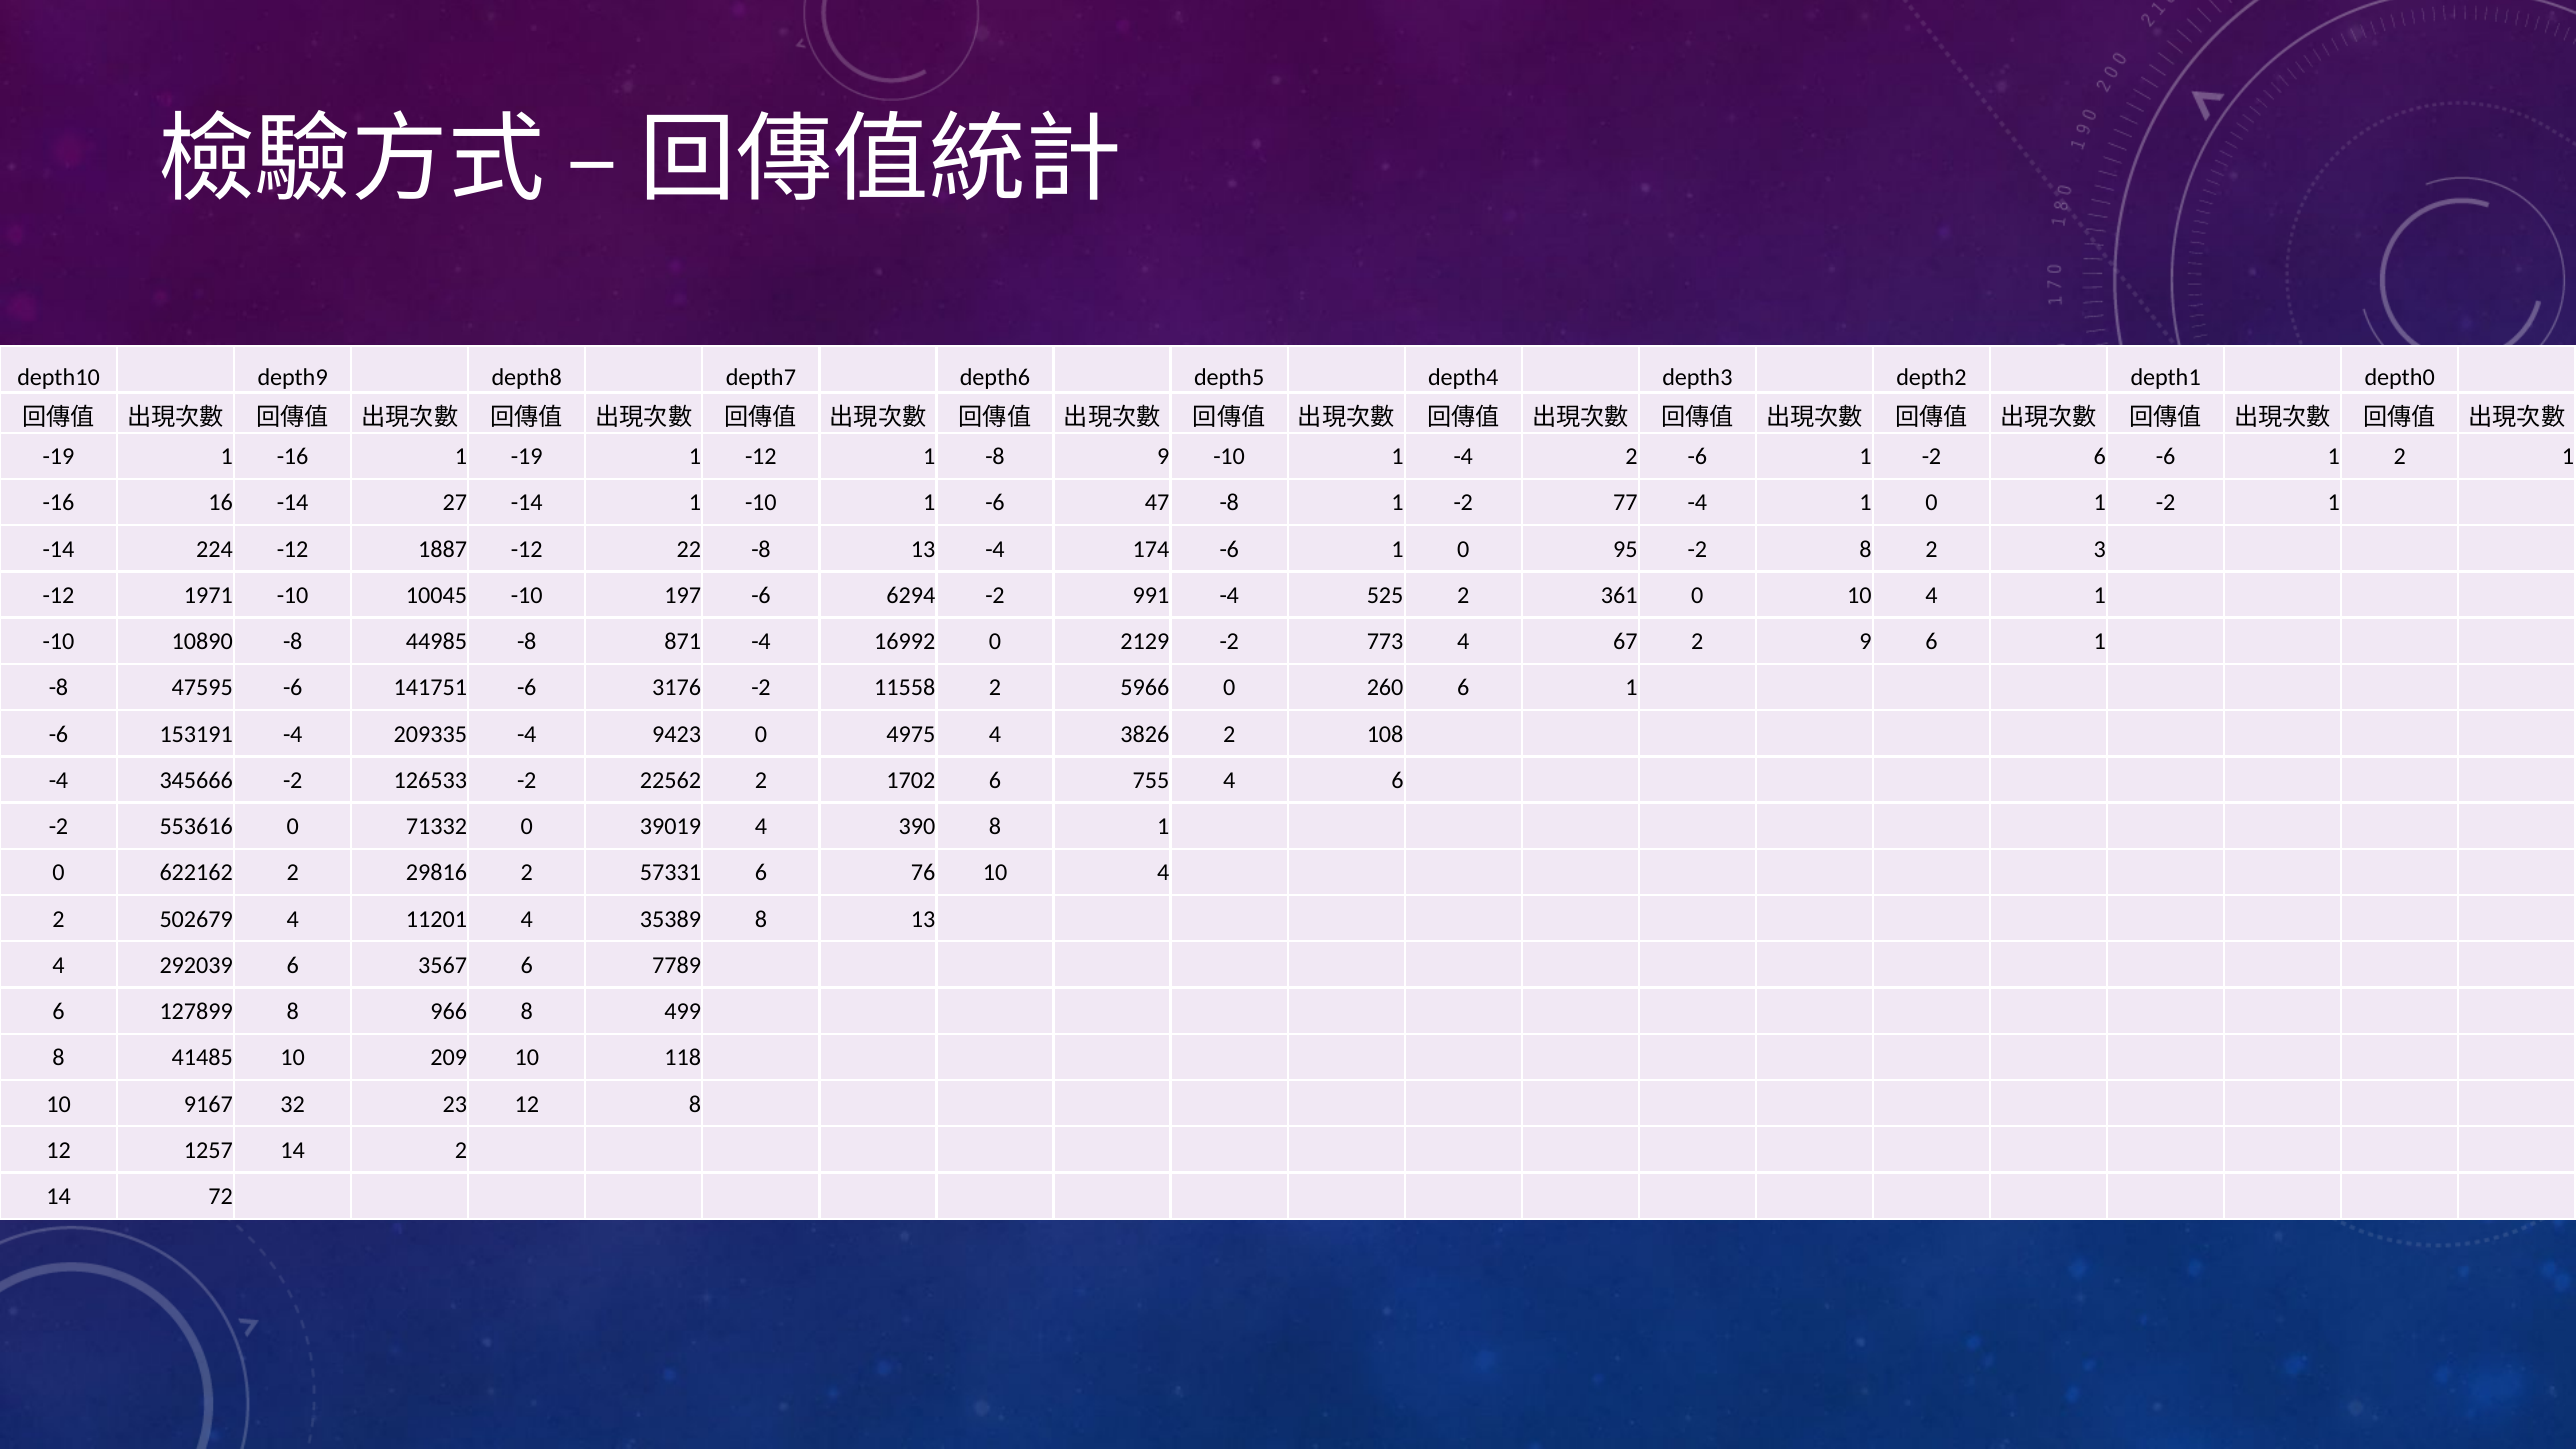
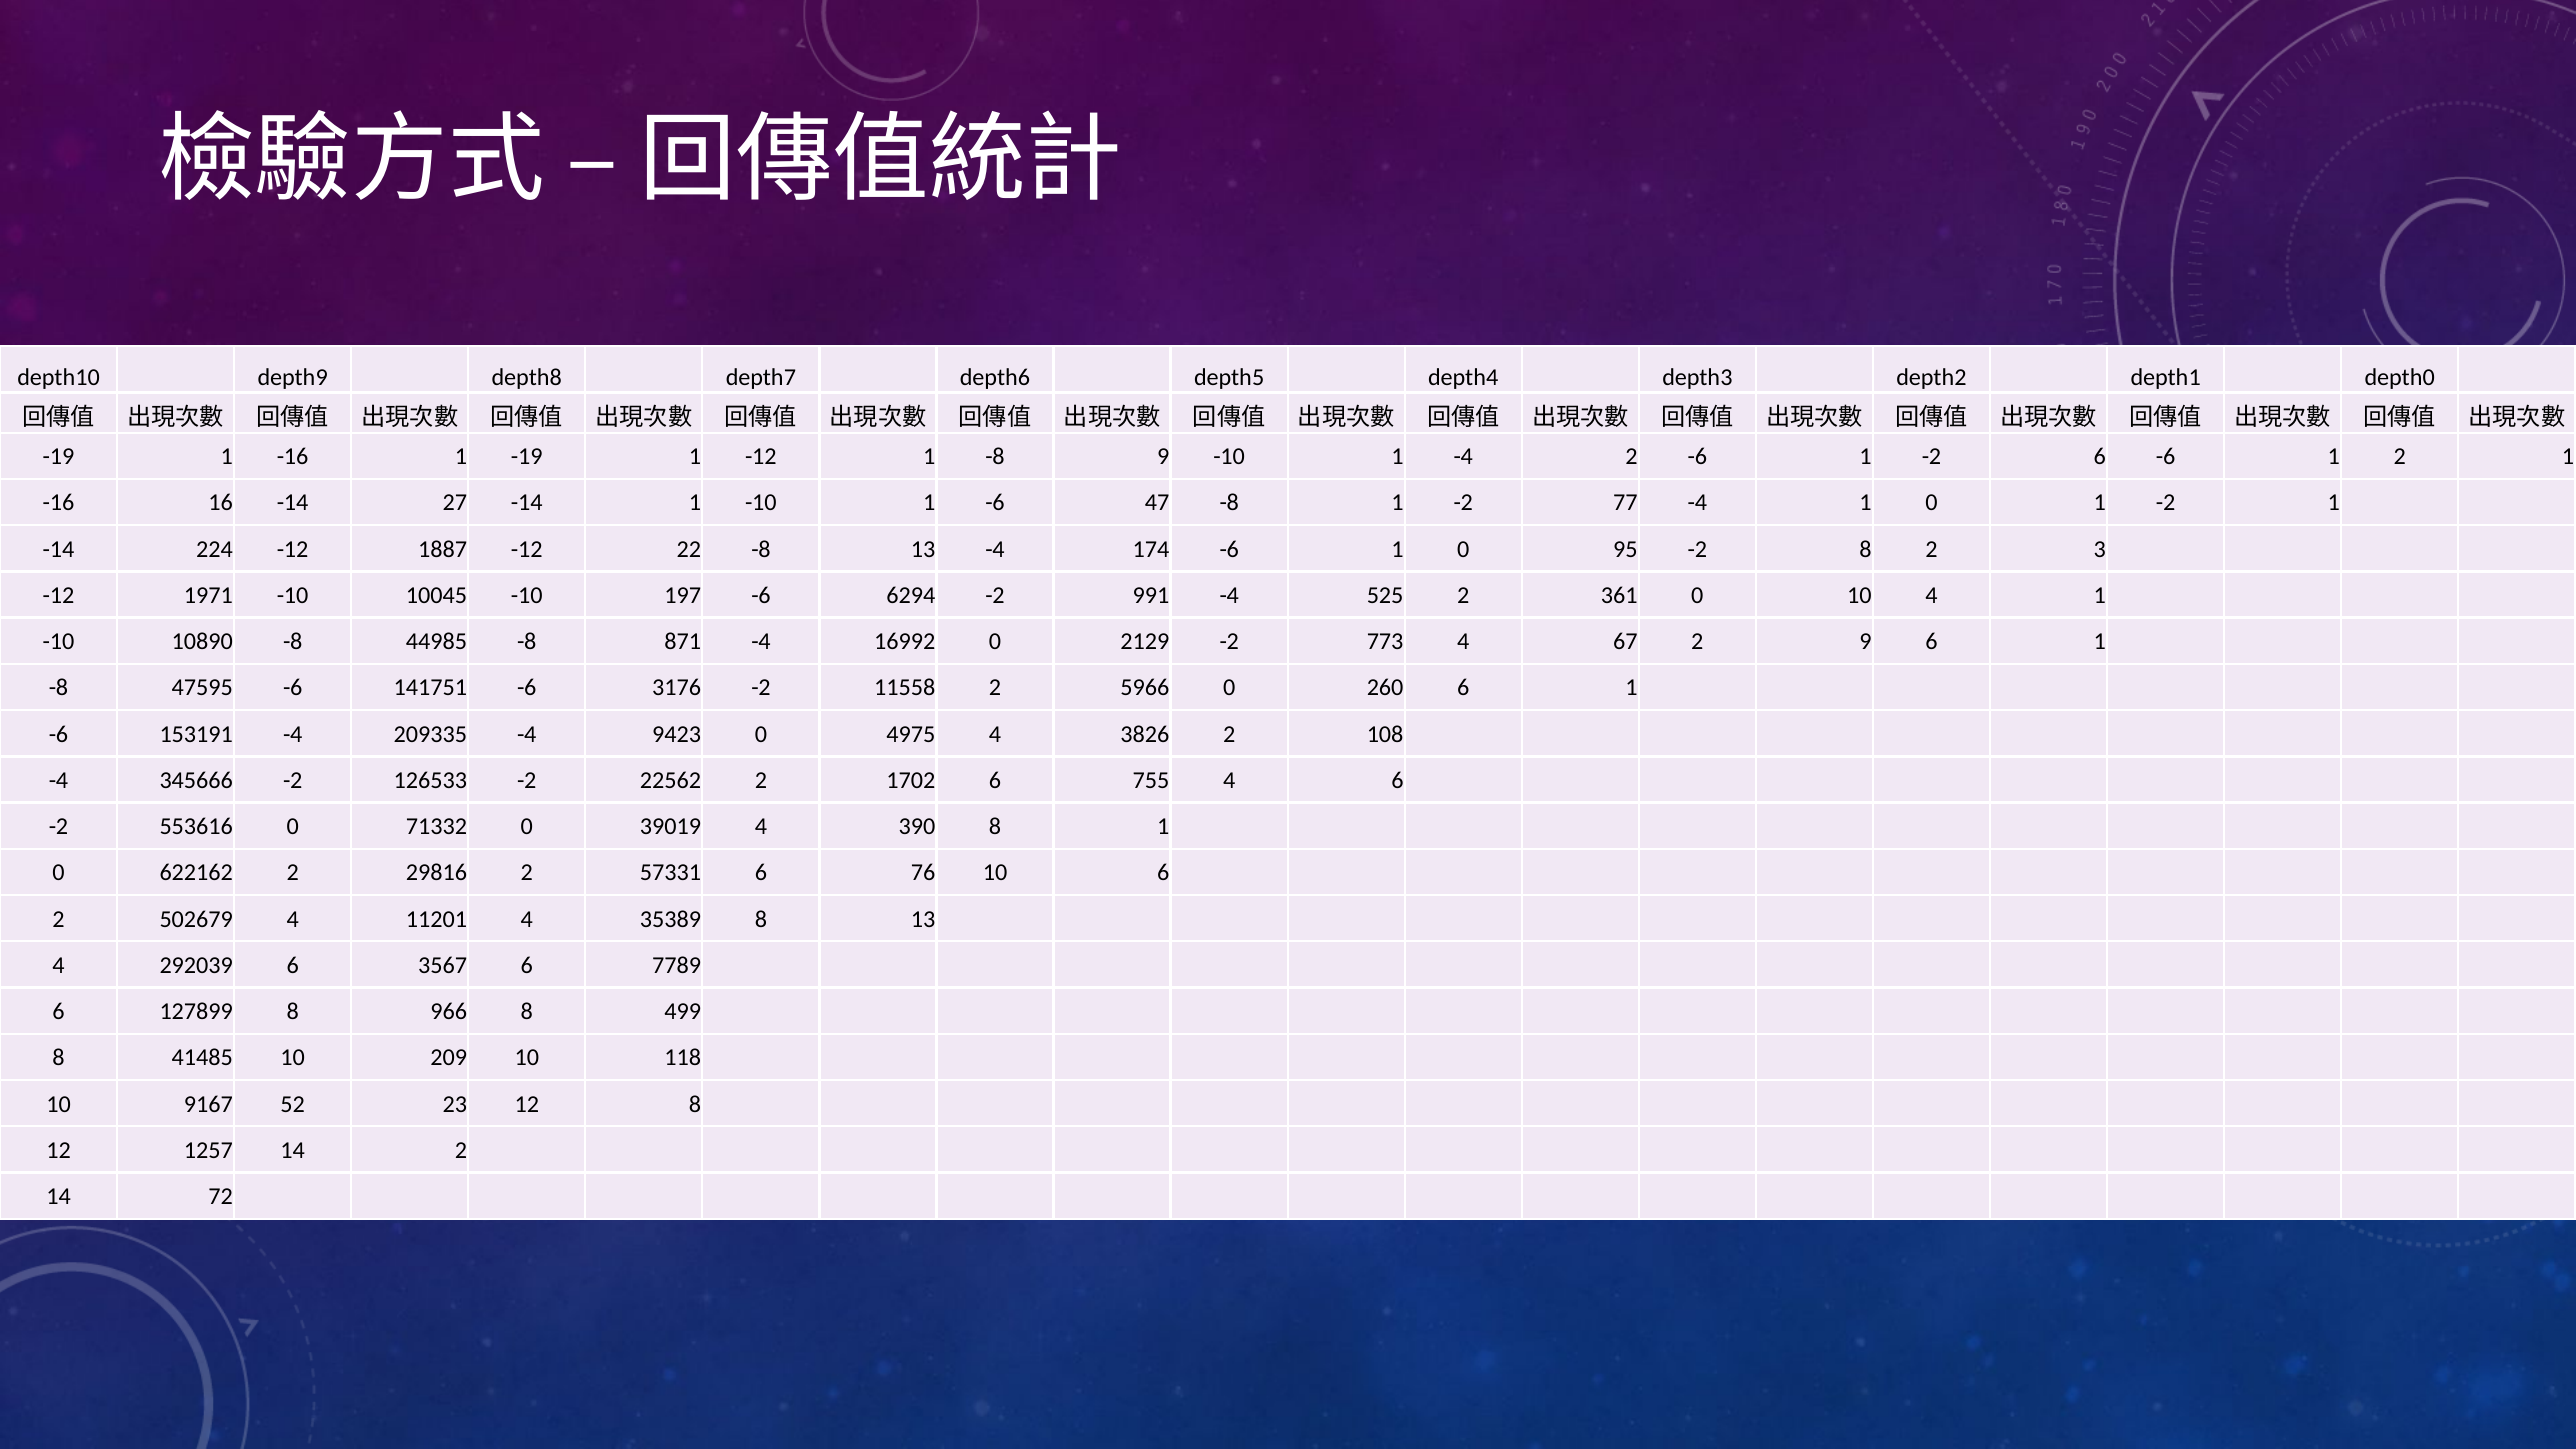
76 10 4: 4 -> 6
32: 32 -> 52
